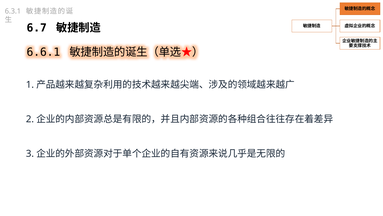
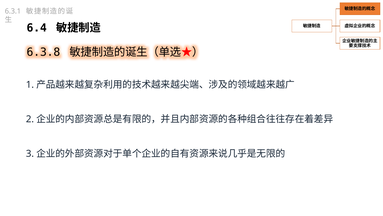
6.7: 6.7 -> 6.4
6.6.1: 6.6.1 -> 6.3.8
